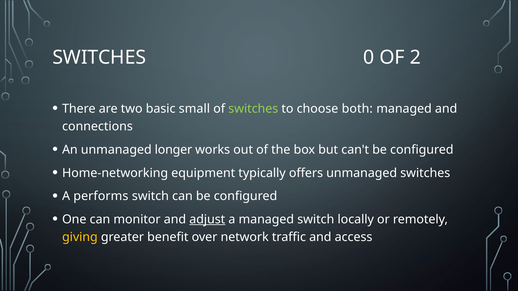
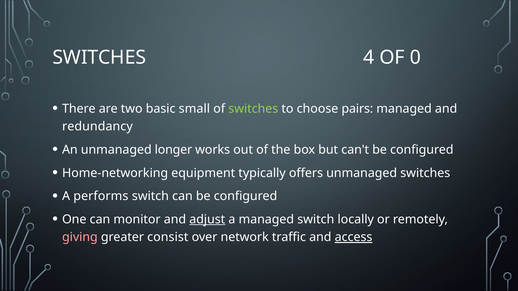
0: 0 -> 4
2: 2 -> 0
both: both -> pairs
connections: connections -> redundancy
giving colour: yellow -> pink
benefit: benefit -> consist
access underline: none -> present
